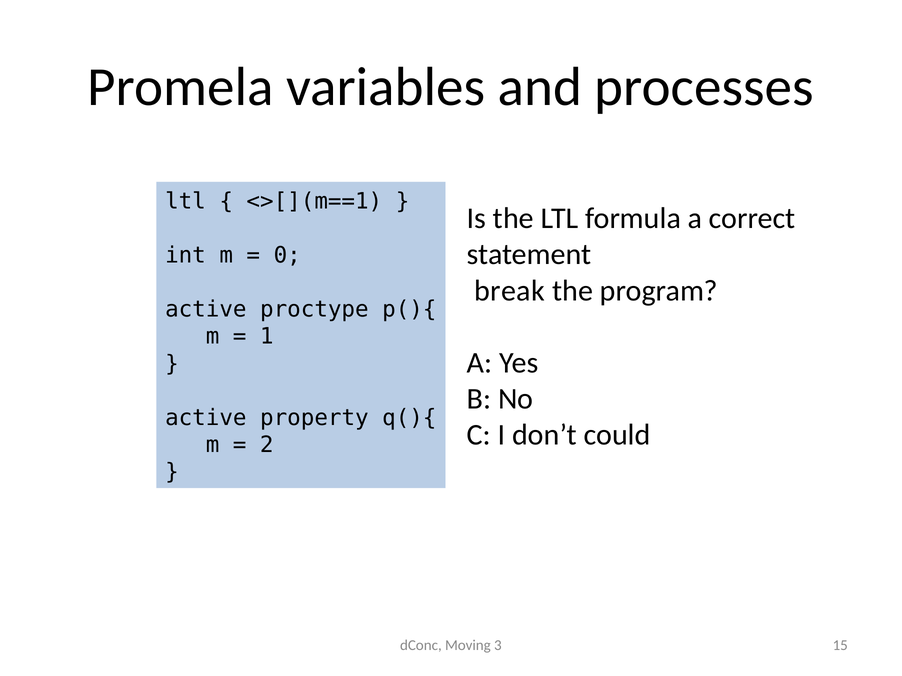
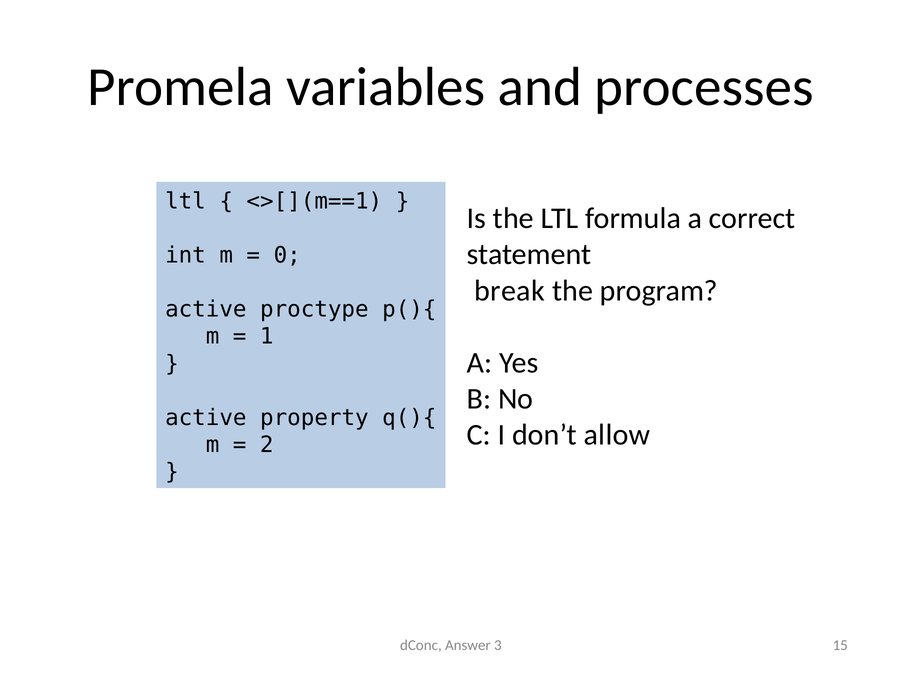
could: could -> allow
Moving: Moving -> Answer
